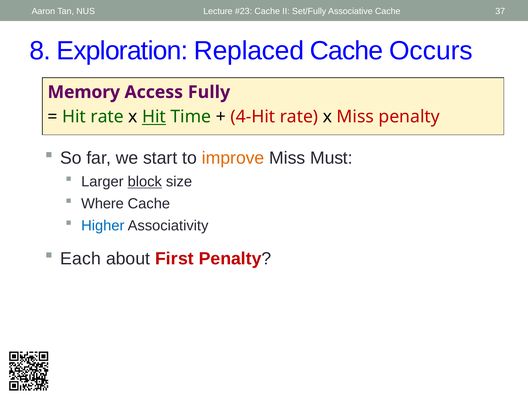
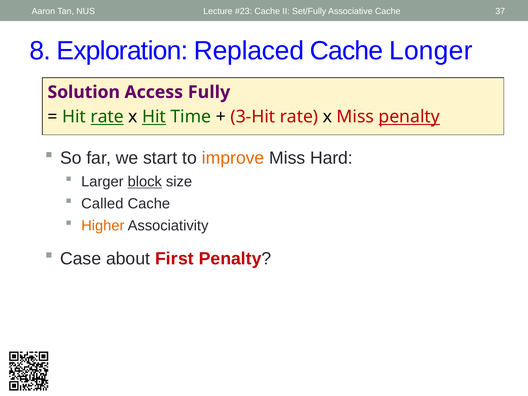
Occurs: Occurs -> Longer
Memory: Memory -> Solution
rate at (107, 117) underline: none -> present
4-Hit: 4-Hit -> 3-Hit
penalty at (409, 117) underline: none -> present
Must: Must -> Hard
Where: Where -> Called
Higher colour: blue -> orange
Each: Each -> Case
